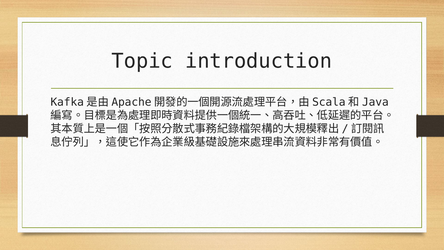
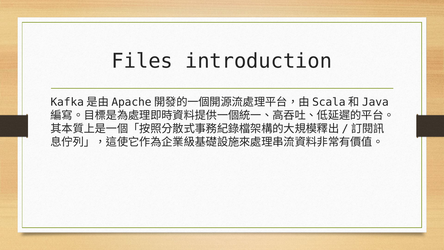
Topic: Topic -> Files
